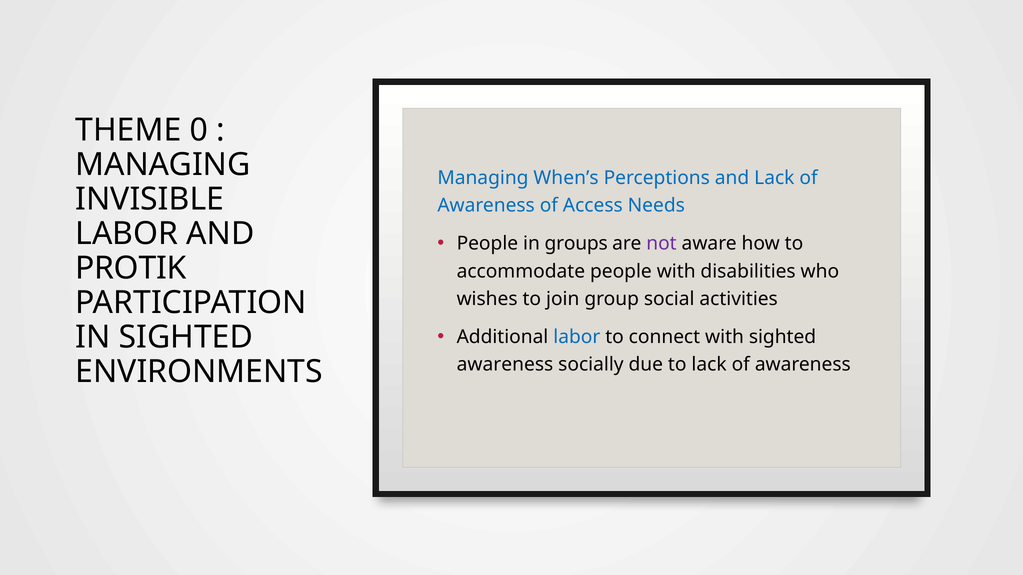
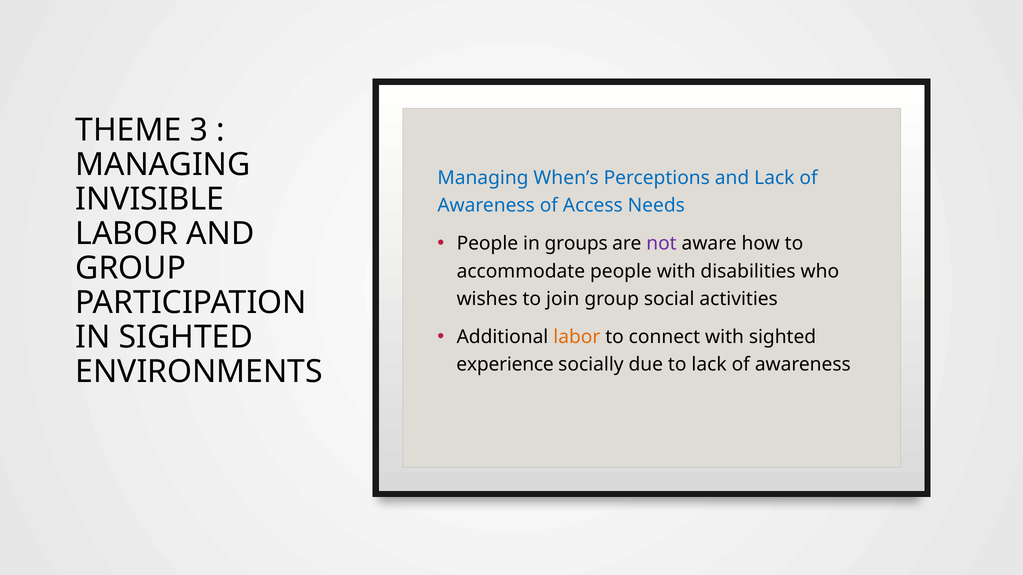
0: 0 -> 3
PROTIK at (131, 268): PROTIK -> GROUP
labor at (577, 337) colour: blue -> orange
awareness at (505, 365): awareness -> experience
